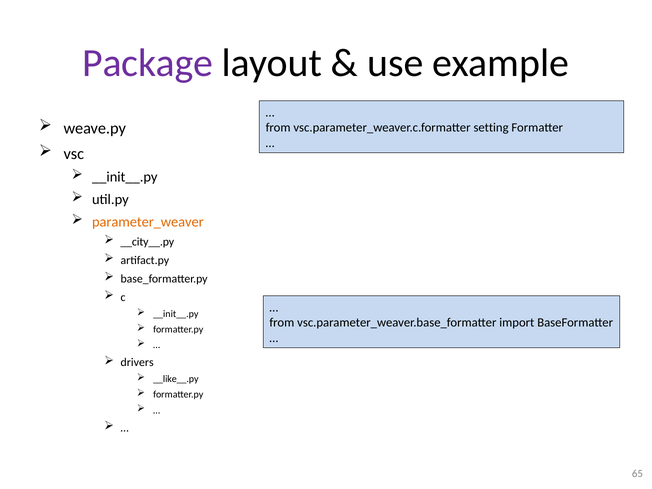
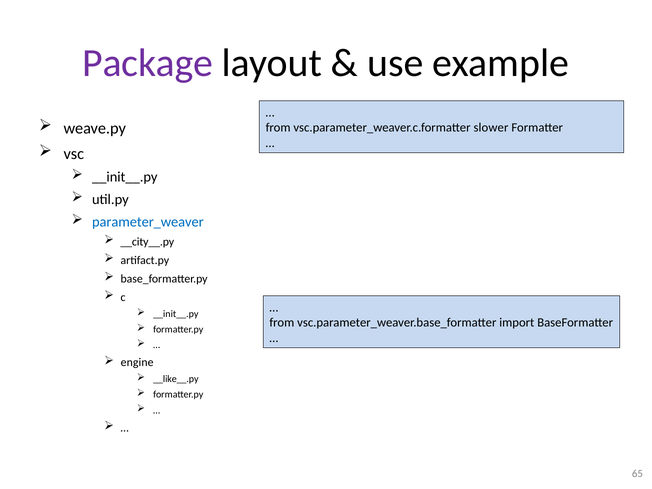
setting: setting -> slower
parameter_weaver colour: orange -> blue
drivers: drivers -> engine
